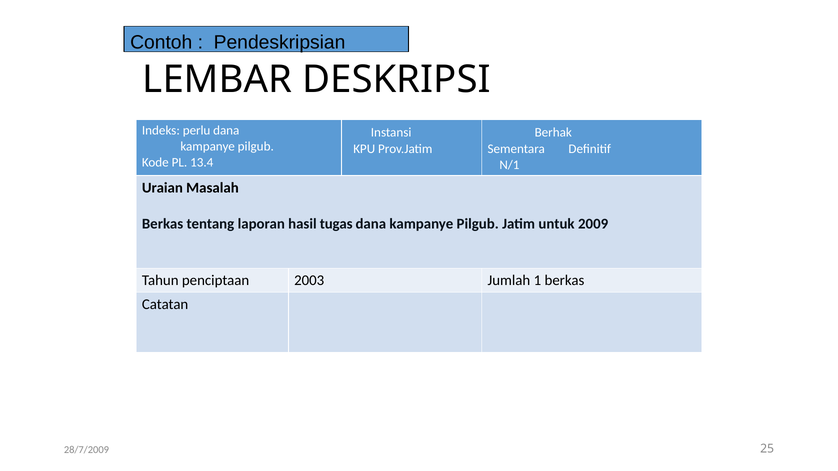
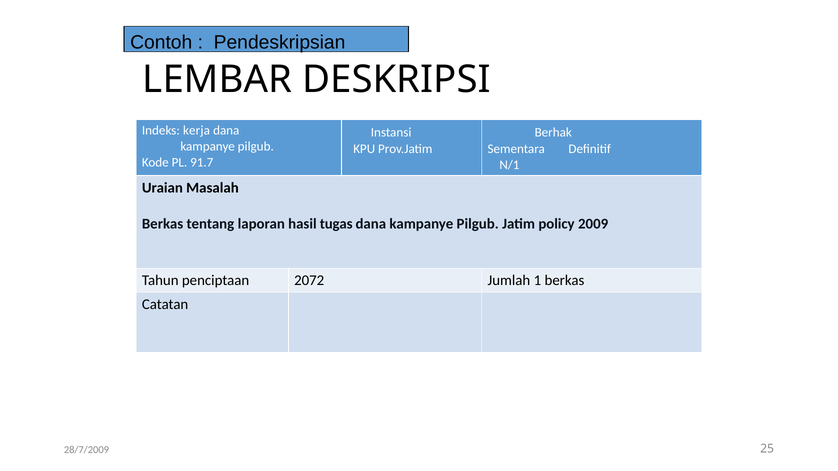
perlu: perlu -> kerja
13.4: 13.4 -> 91.7
untuk: untuk -> policy
2003: 2003 -> 2072
